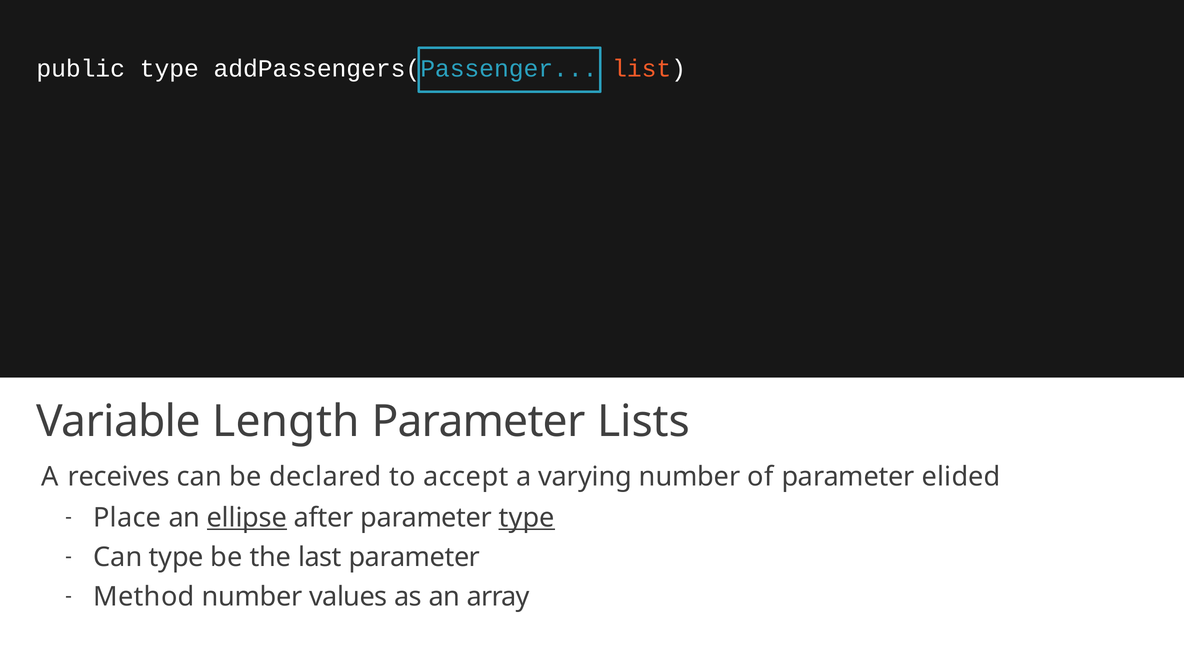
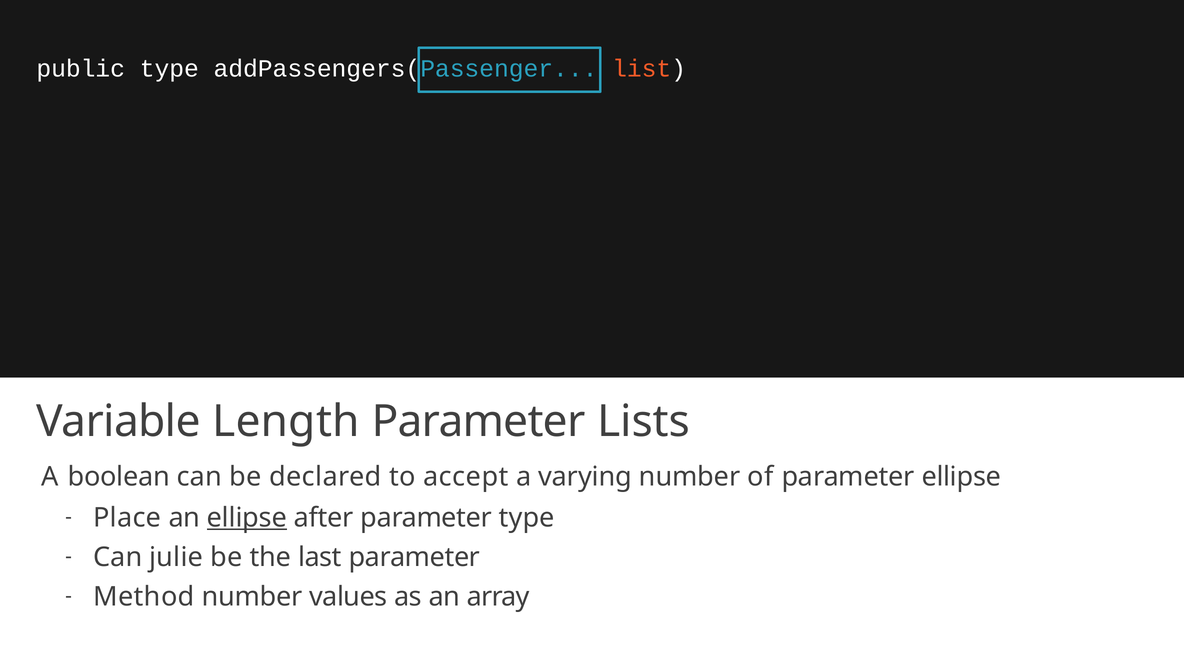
receives: receives -> boolean
parameter elided: elided -> ellipse
type at (527, 518) underline: present -> none
Can type: type -> julie
